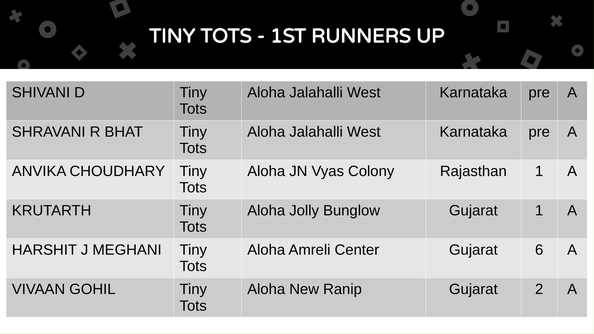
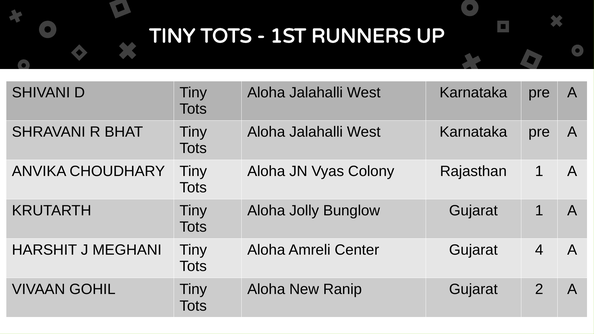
6: 6 -> 4
